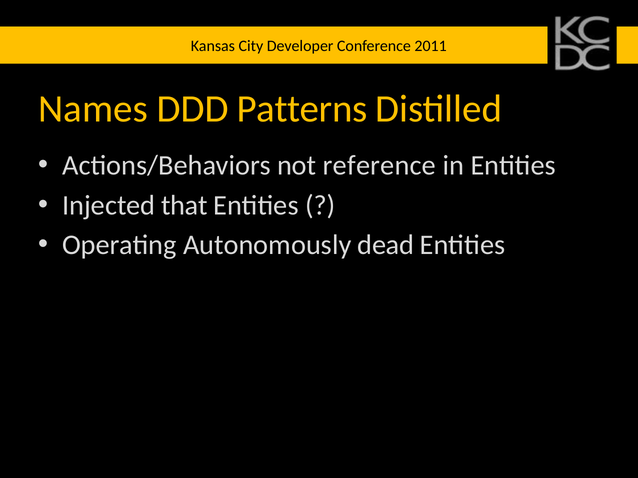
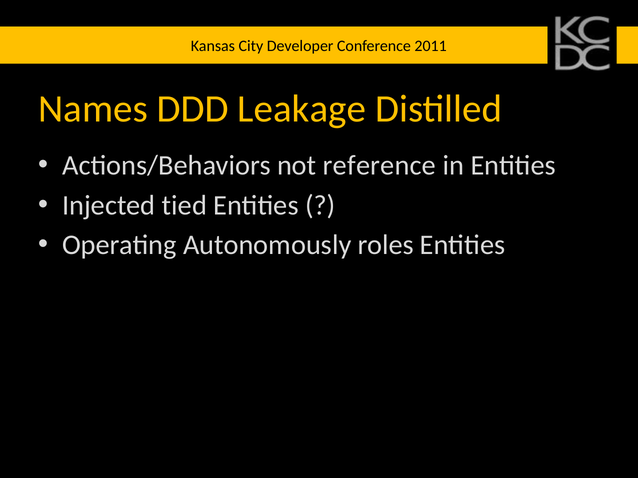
Patterns: Patterns -> Leakage
that: that -> tied
dead: dead -> roles
